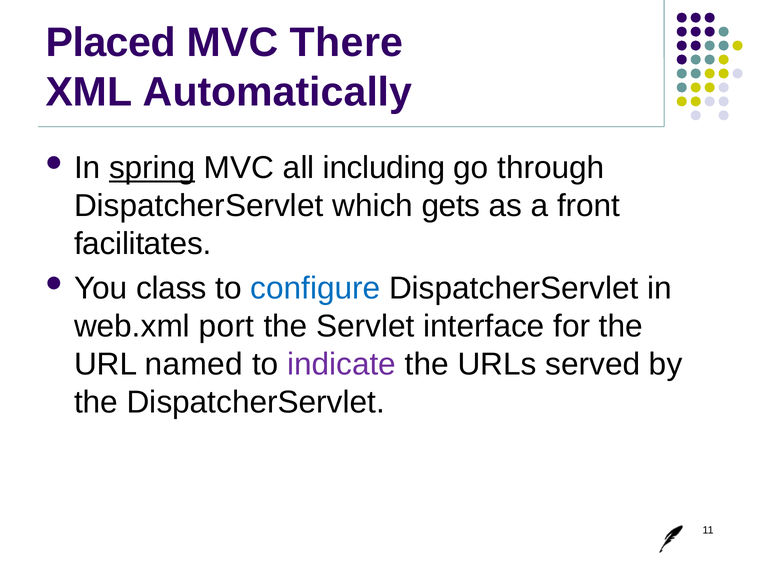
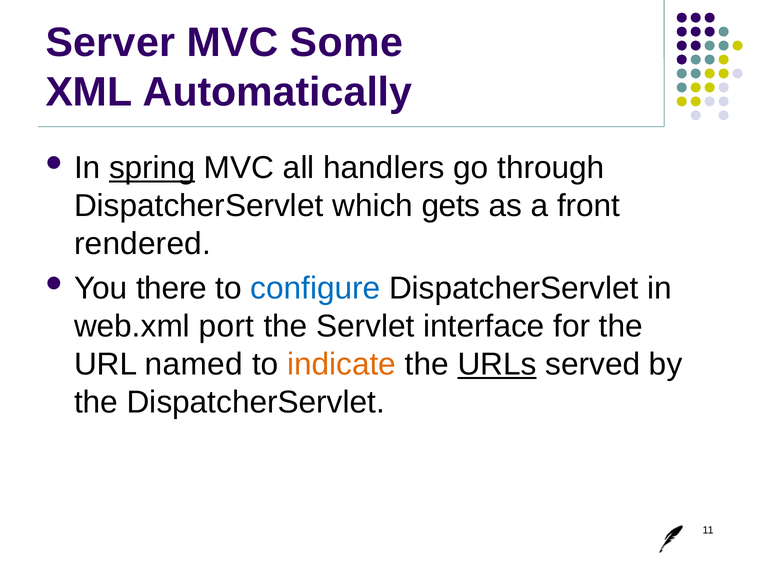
Placed: Placed -> Server
There: There -> Some
including: including -> handlers
facilitates: facilitates -> rendered
class: class -> there
indicate colour: purple -> orange
URLs underline: none -> present
